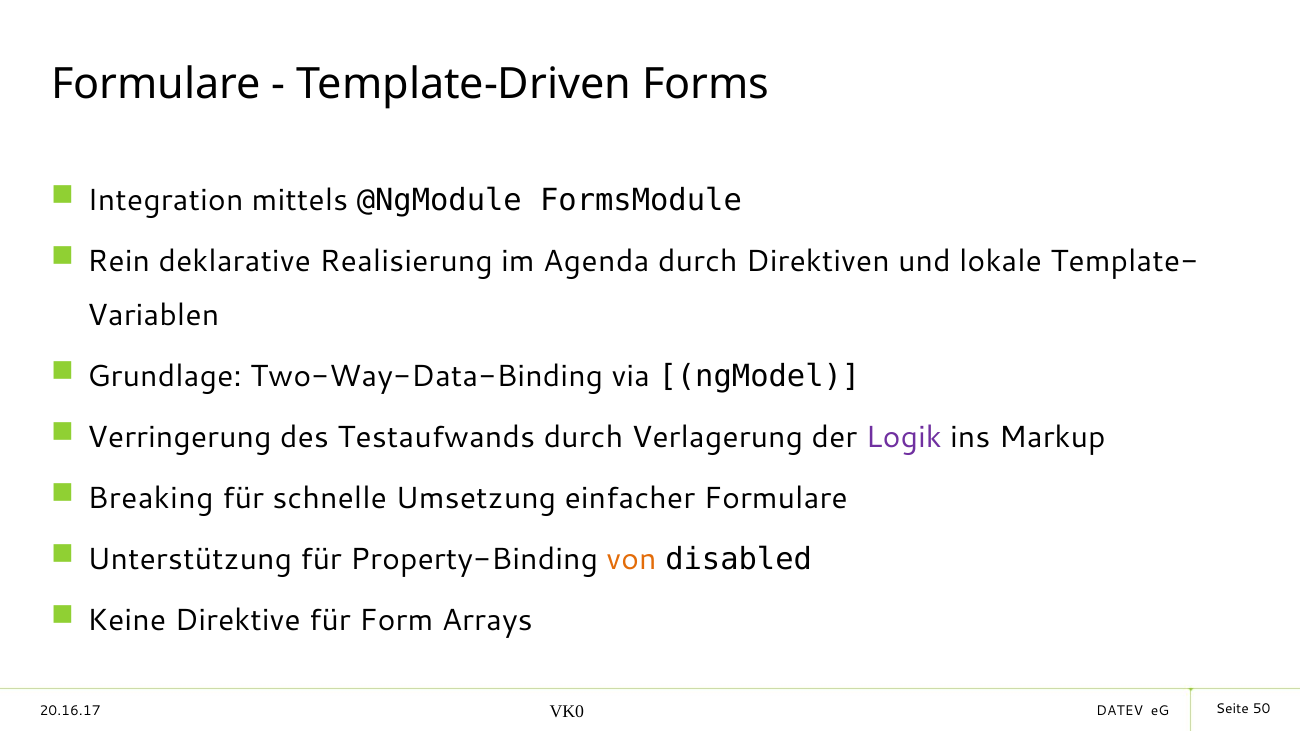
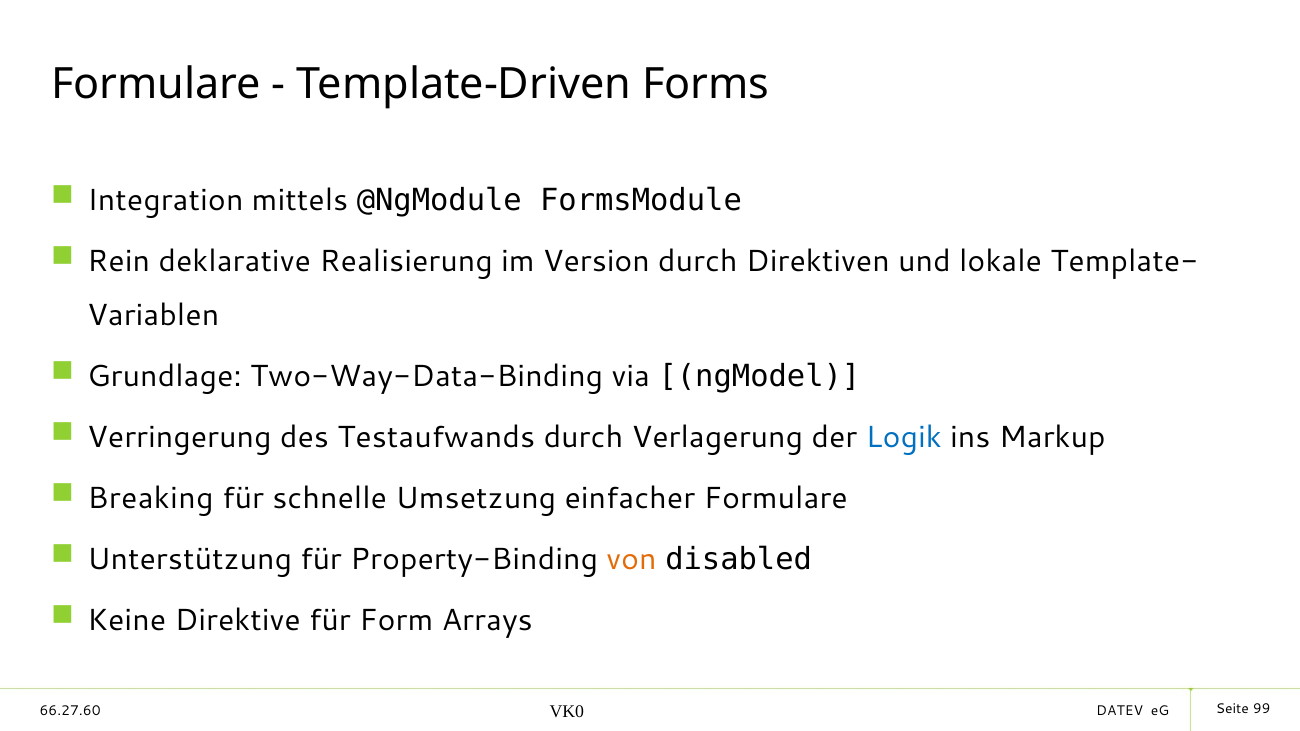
Agenda: Agenda -> Version
Logik colour: purple -> blue
20.16.17: 20.16.17 -> 66.27.60
50: 50 -> 99
